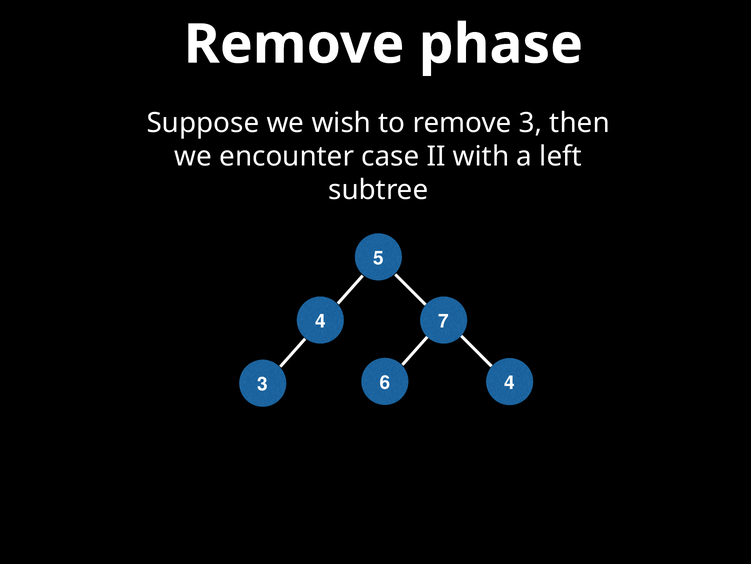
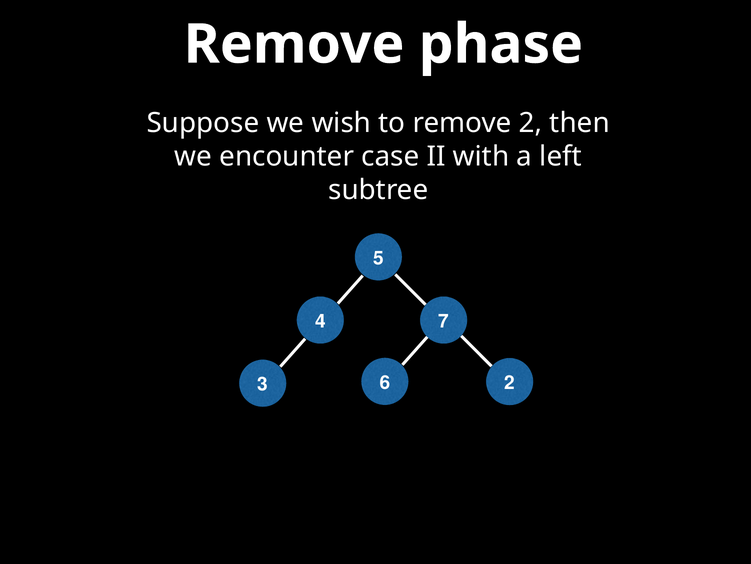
3 at (531, 123): 3 -> 2
4 at (510, 382): 4 -> 2
